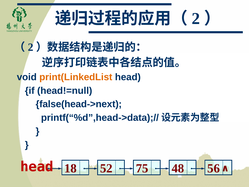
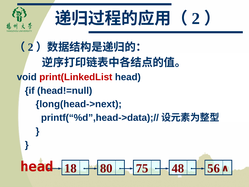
print(LinkedList colour: orange -> red
false(head->next: false(head->next -> long(head->next
52: 52 -> 80
